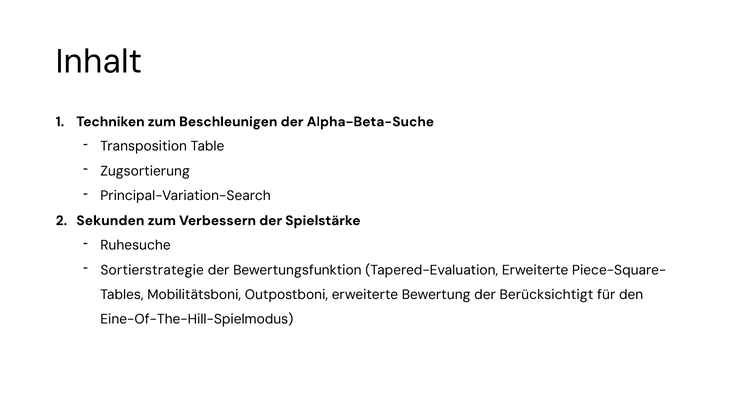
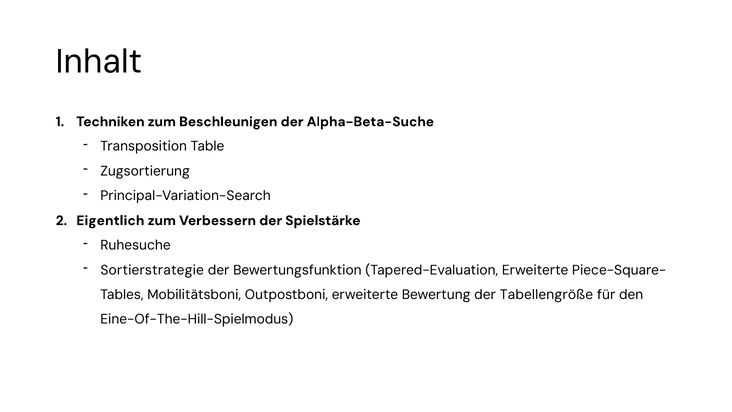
Sekunden: Sekunden -> Eigentlich
Berücksichtigt: Berücksichtigt -> Tabellengröße
